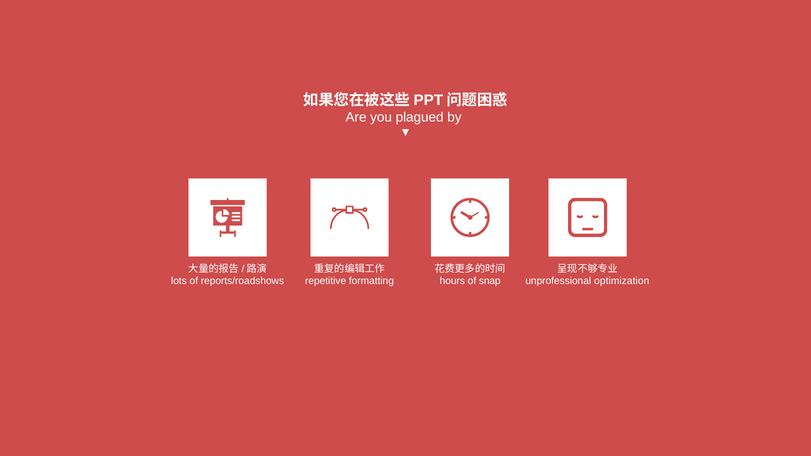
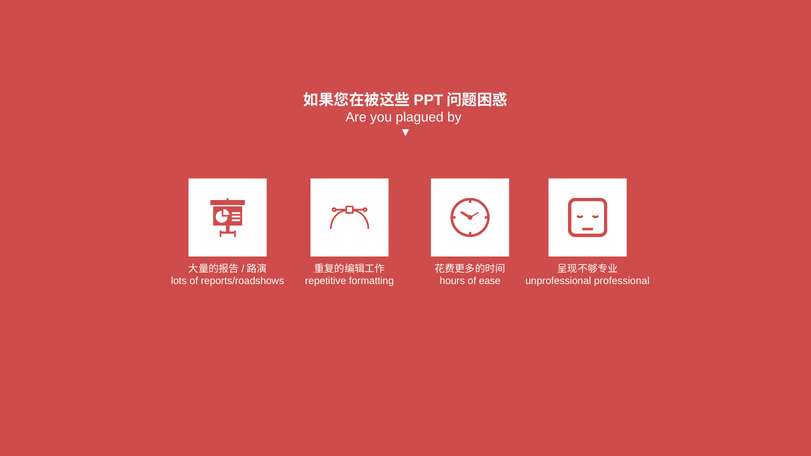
snap: snap -> ease
optimization: optimization -> professional
